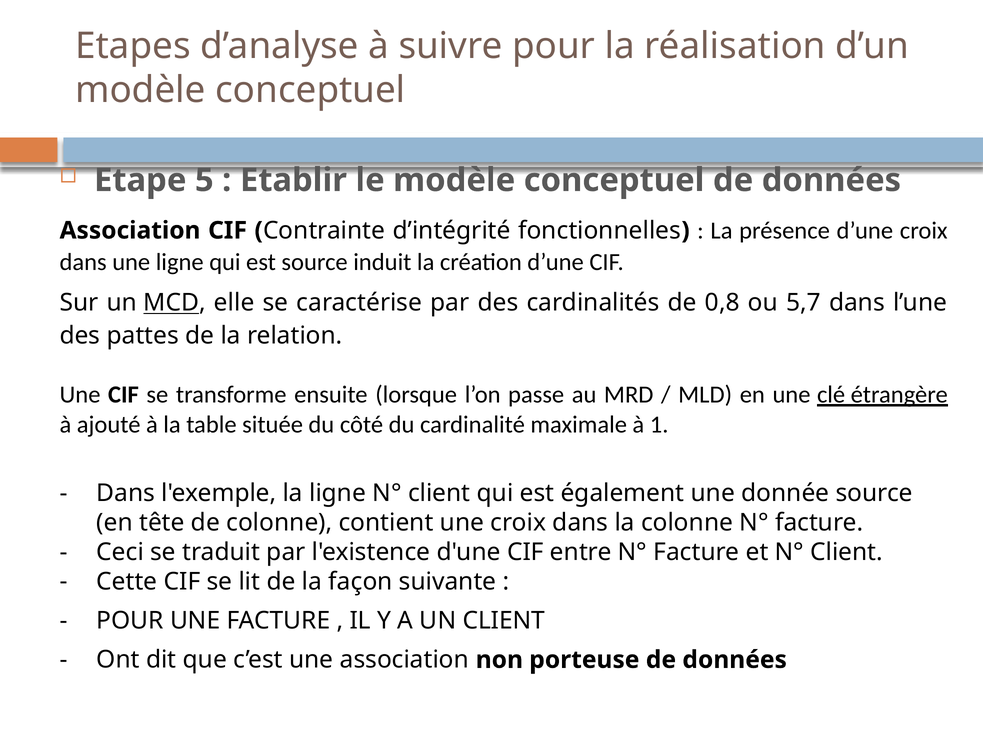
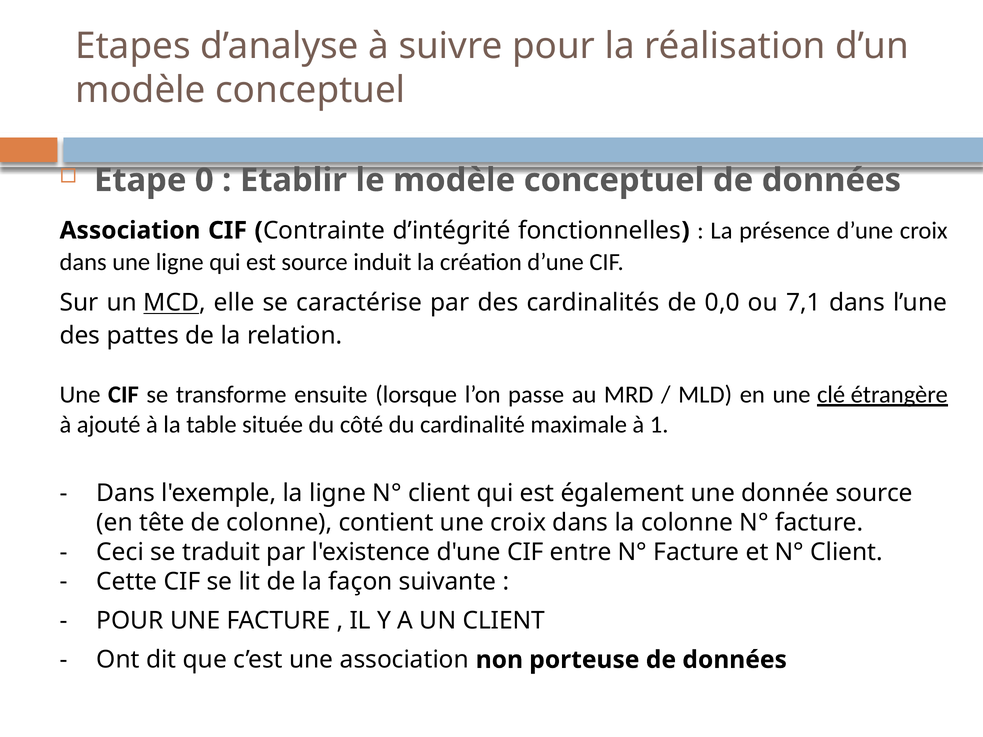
5: 5 -> 0
0,8: 0,8 -> 0,0
5,7: 5,7 -> 7,1
